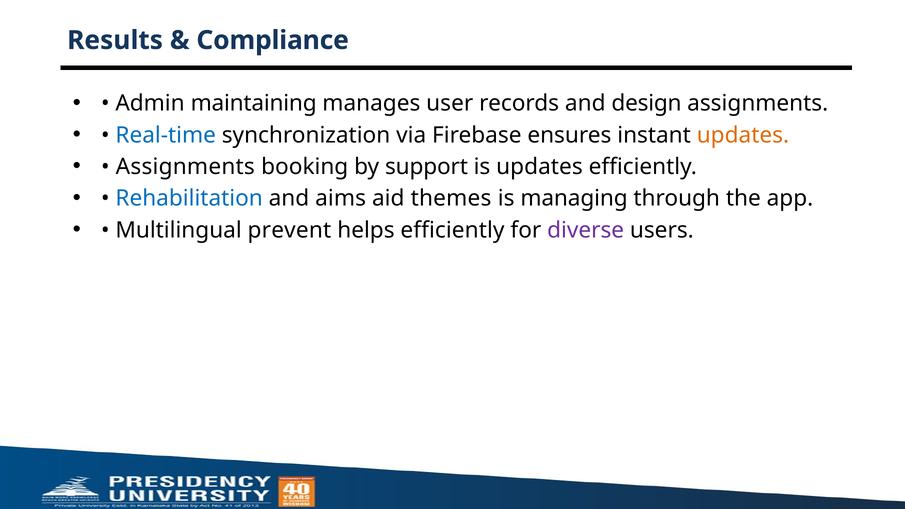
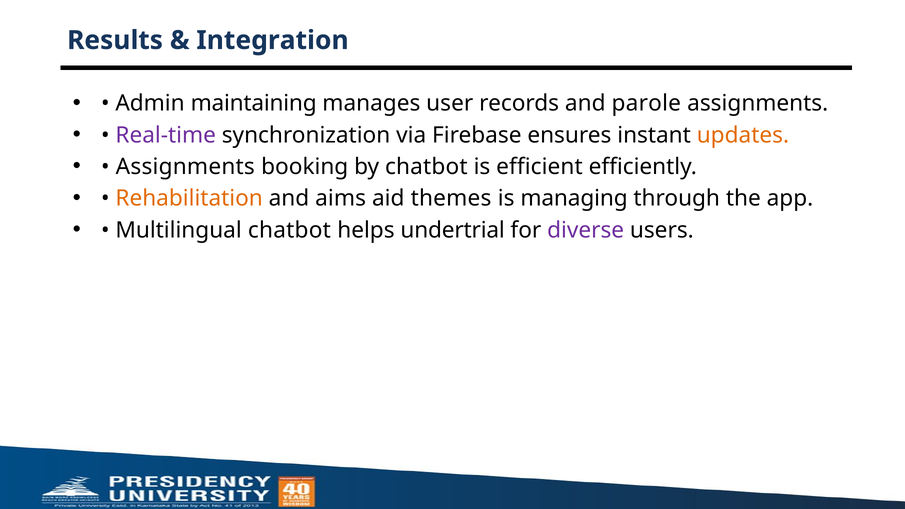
Compliance: Compliance -> Integration
design: design -> parole
Real-time colour: blue -> purple
by support: support -> chatbot
is updates: updates -> efficient
Rehabilitation colour: blue -> orange
Multilingual prevent: prevent -> chatbot
helps efficiently: efficiently -> undertrial
